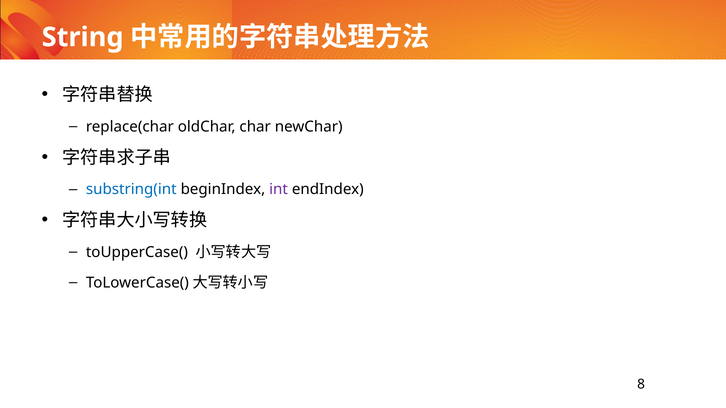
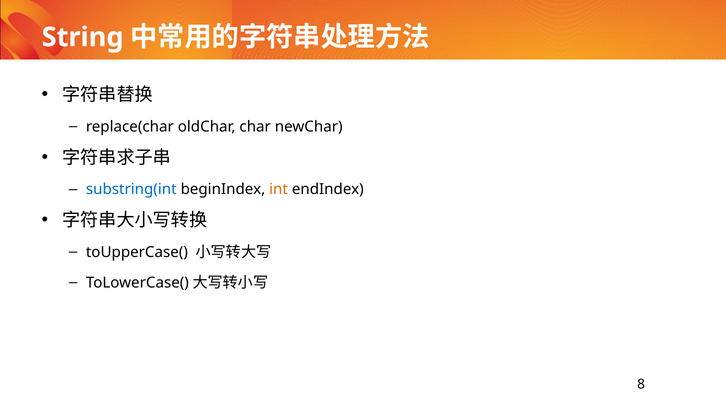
int colour: purple -> orange
